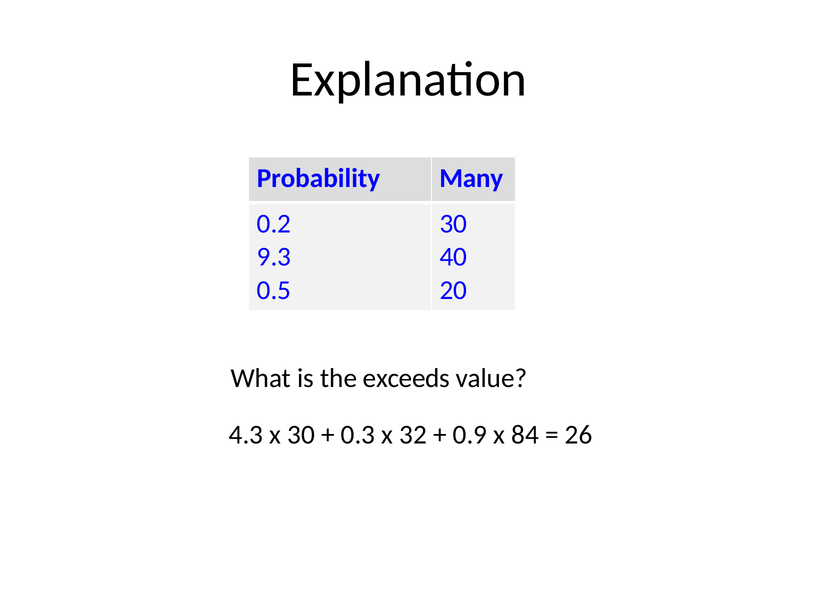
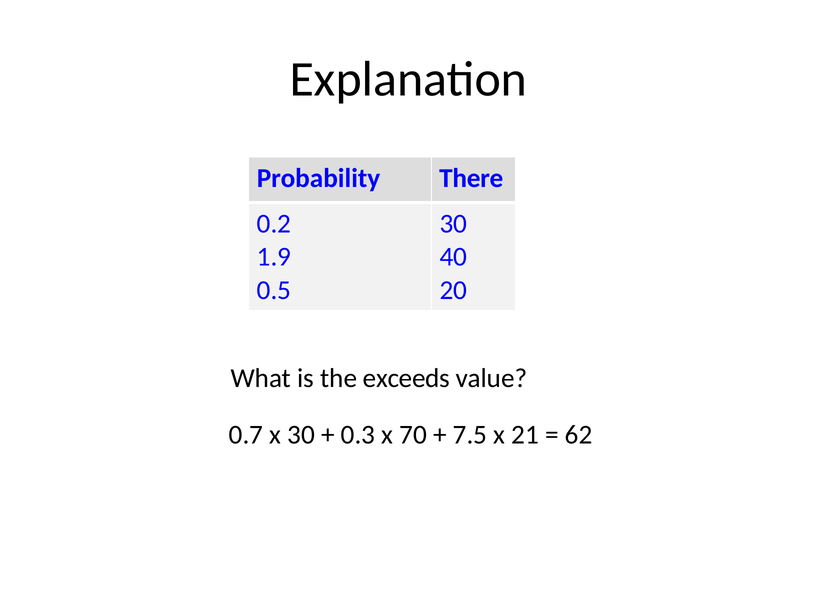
Many: Many -> There
9.3: 9.3 -> 1.9
4.3: 4.3 -> 0.7
32: 32 -> 70
0.9: 0.9 -> 7.5
84: 84 -> 21
26: 26 -> 62
